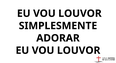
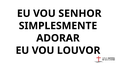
LOUVOR at (80, 14): LOUVOR -> SENHOR
